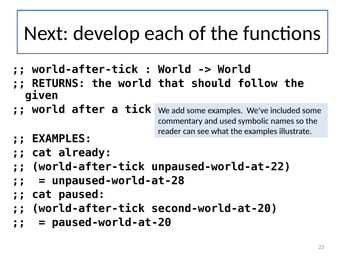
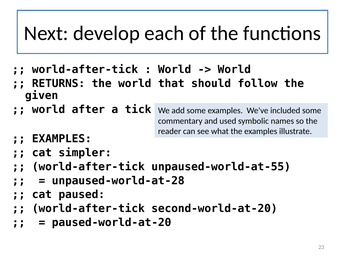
already: already -> simpler
unpaused-world-at-22: unpaused-world-at-22 -> unpaused-world-at-55
